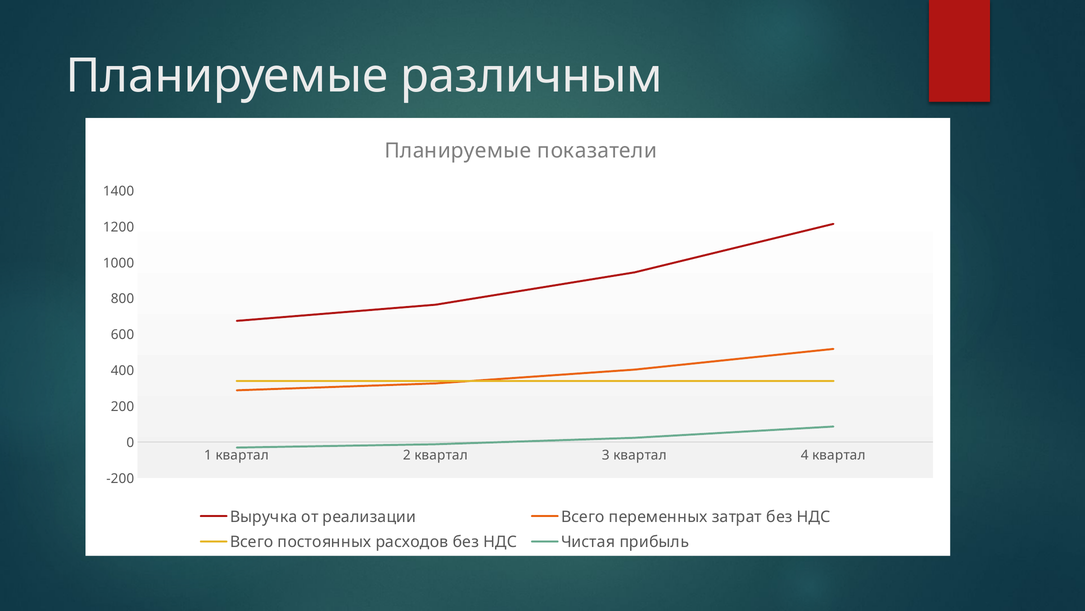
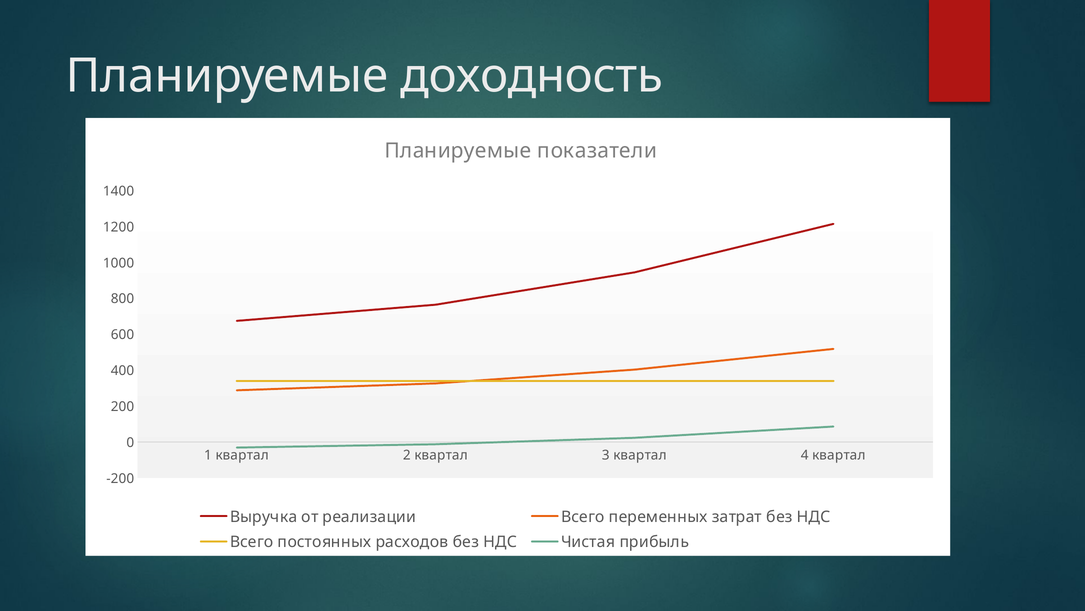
различным: различным -> доходность
